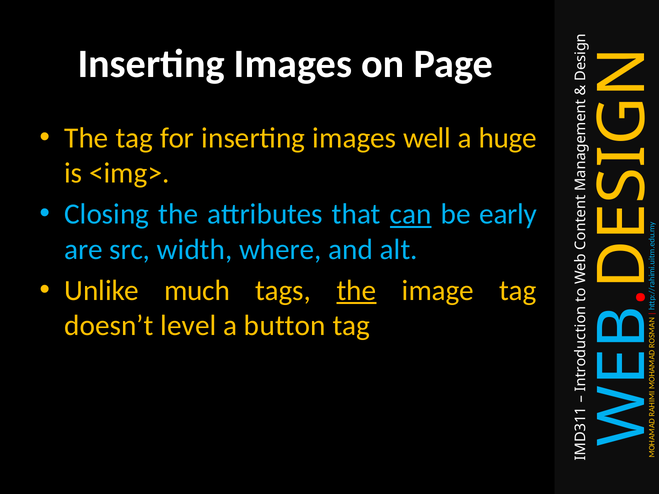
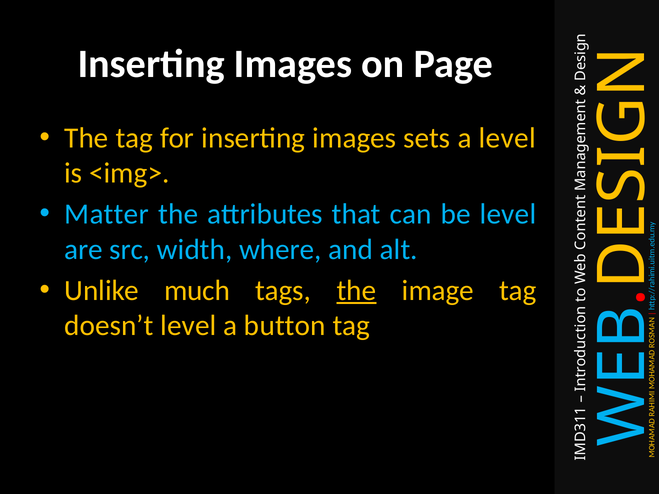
well: well -> sets
a huge: huge -> level
Closing: Closing -> Matter
can underline: present -> none
be early: early -> level
